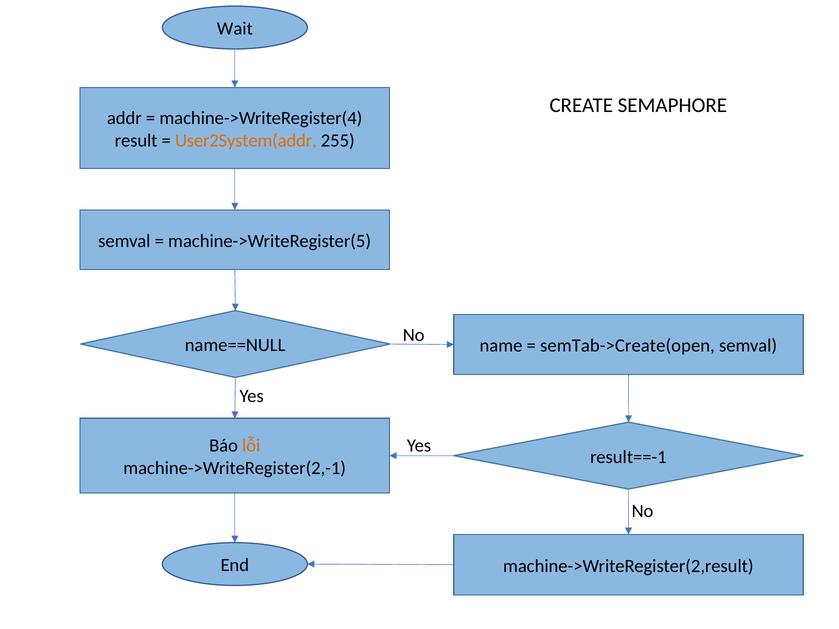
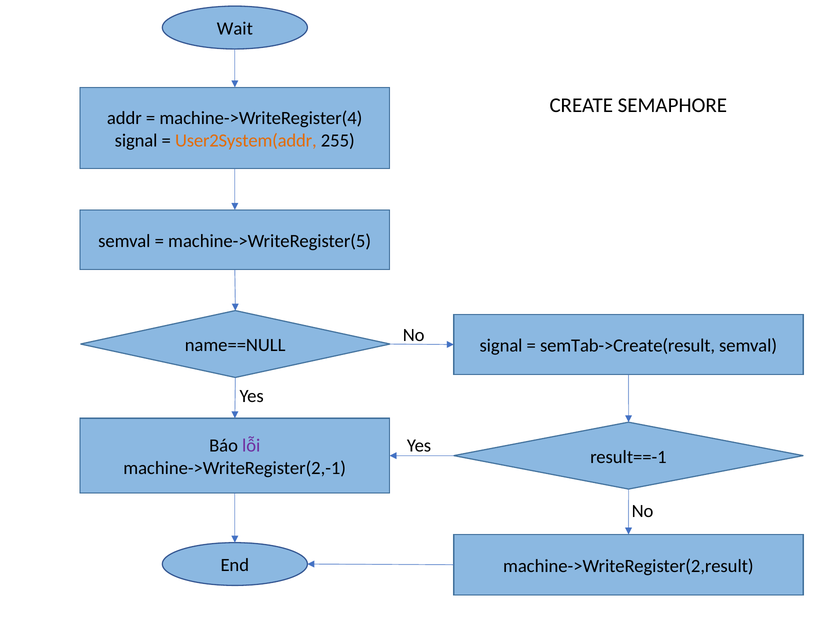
result at (136, 141): result -> signal
name at (501, 346): name -> signal
semTab->Create(open: semTab->Create(open -> semTab->Create(result
lỗi colour: orange -> purple
